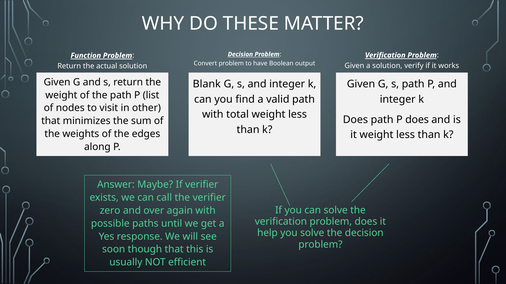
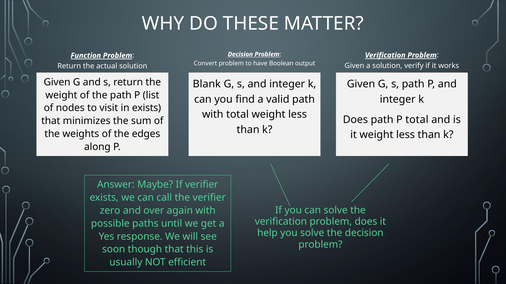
in other: other -> exists
P does: does -> total
